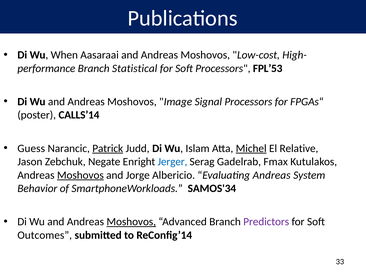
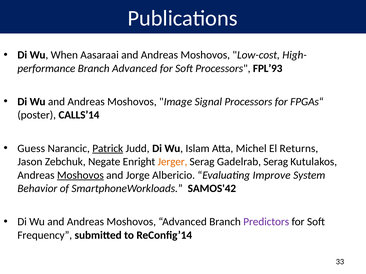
Branch Statistical: Statistical -> Advanced
FPL’53: FPL’53 -> FPL’93
Michel underline: present -> none
Relative: Relative -> Returns
Jerger colour: blue -> orange
Gadelrab Fmax: Fmax -> Serag
Evaluating Andreas: Andreas -> Improve
SAMOS'34: SAMOS'34 -> SAMOS'42
Moshovos at (131, 222) underline: present -> none
Outcomes: Outcomes -> Frequency
